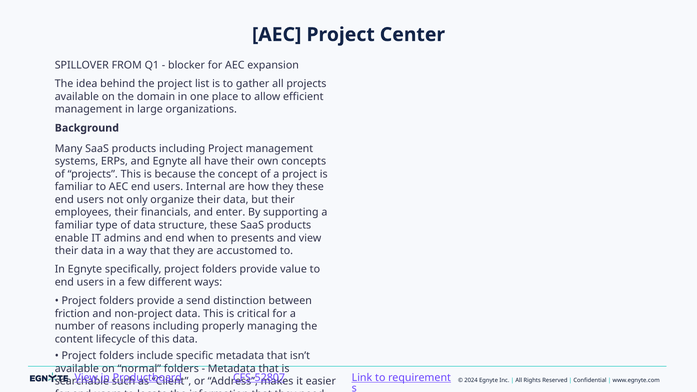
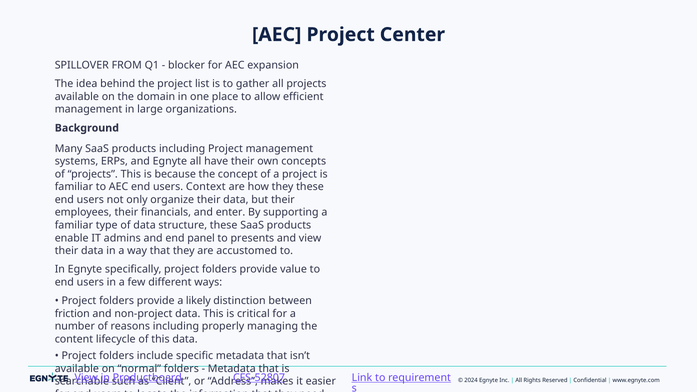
Internal: Internal -> Context
end when: when -> panel
send: send -> likely
